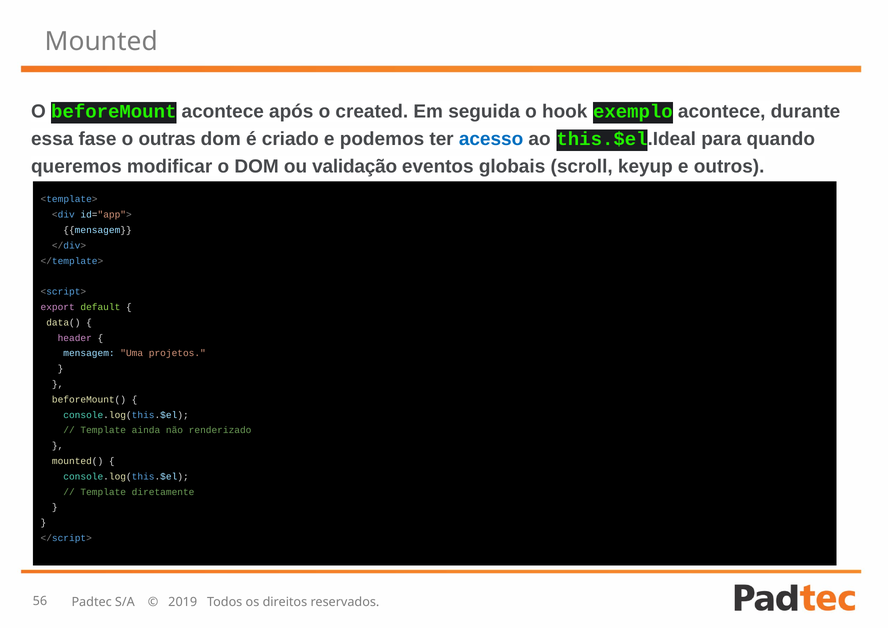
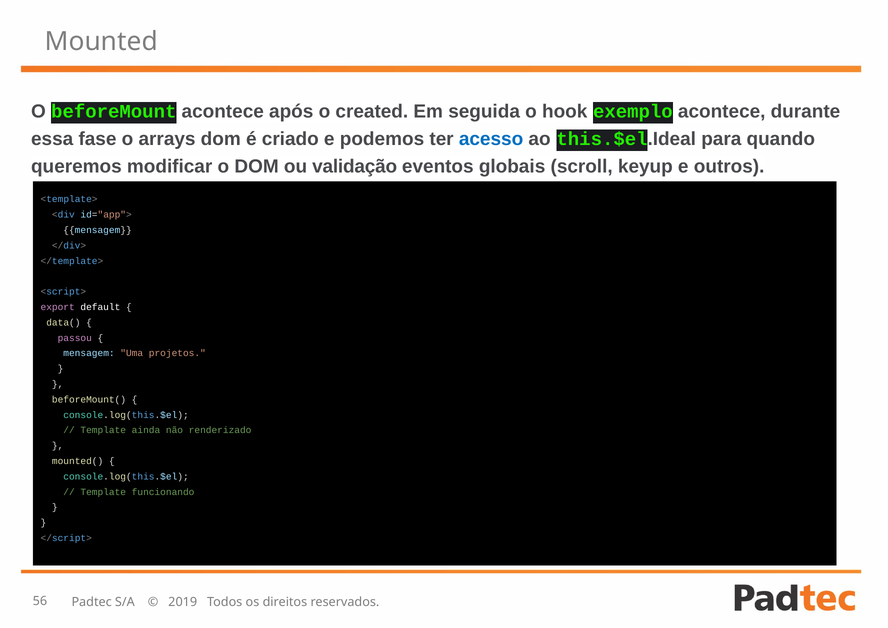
outras: outras -> arrays
default colour: light green -> white
header: header -> passou
diretamente: diretamente -> funcionando
